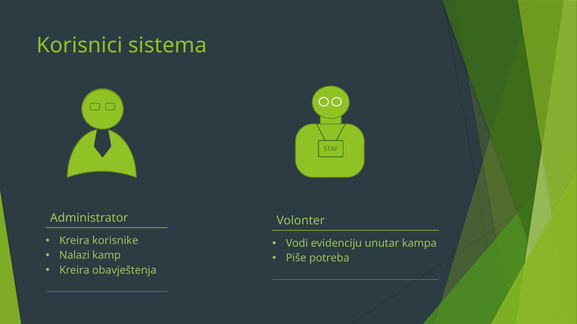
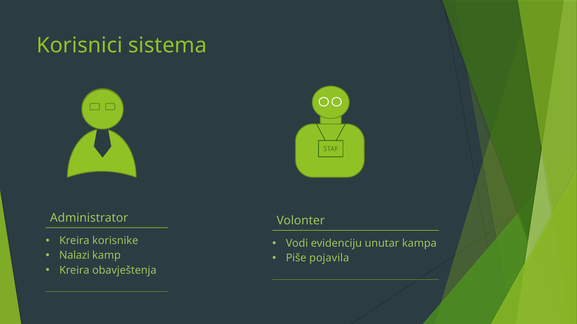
potreba: potreba -> pojavila
